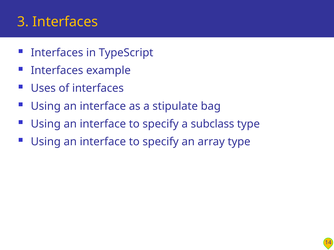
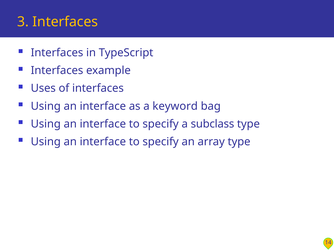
stipulate: stipulate -> keyword
